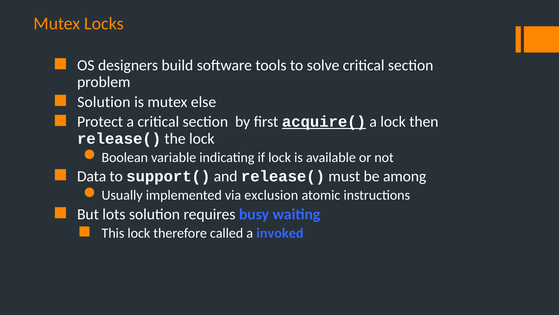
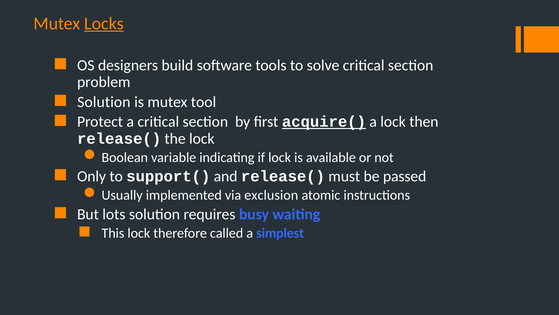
Locks underline: none -> present
else: else -> tool
Data: Data -> Only
among: among -> passed
invoked: invoked -> simplest
